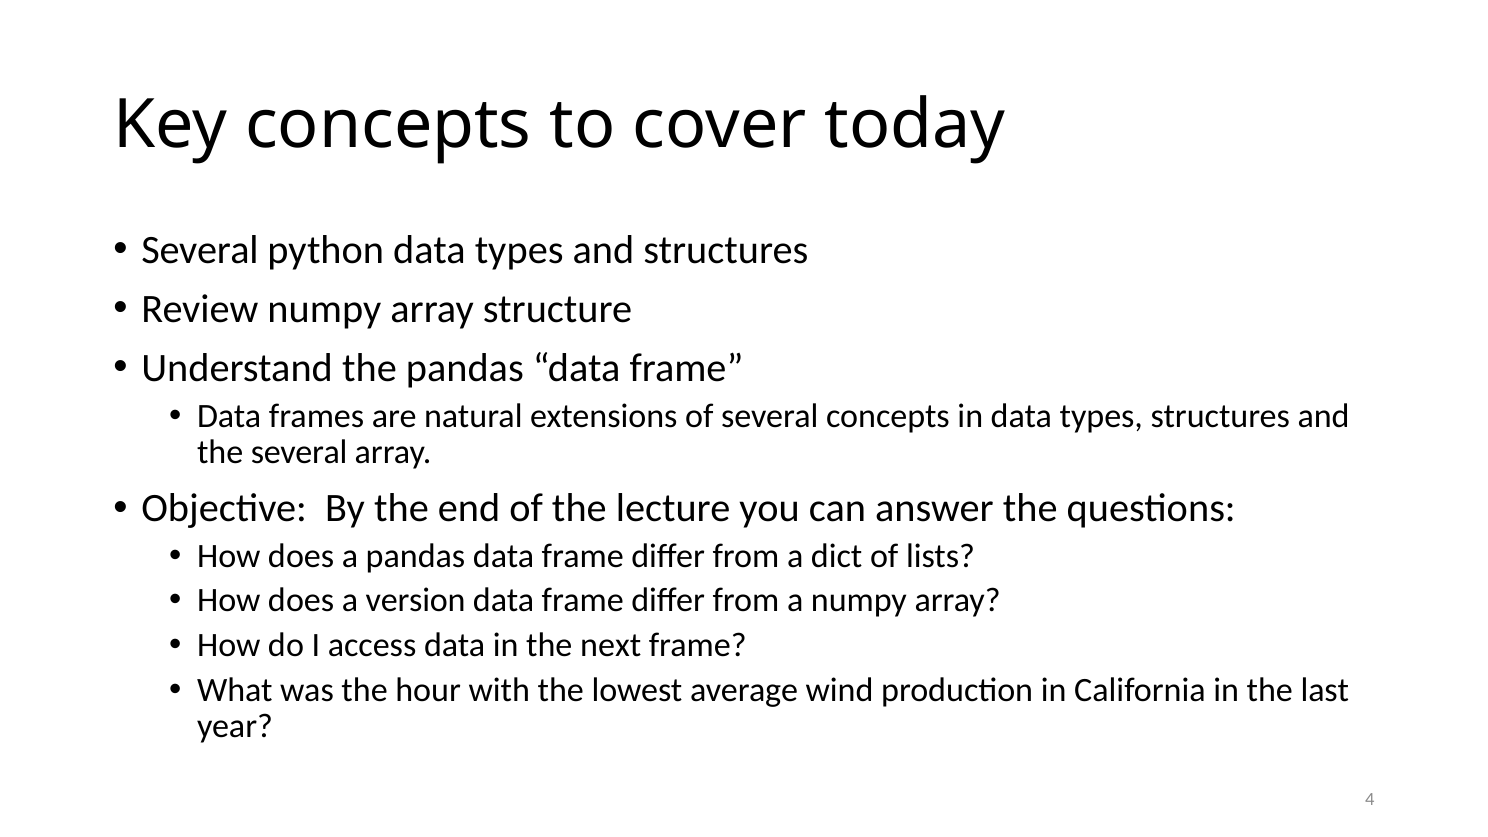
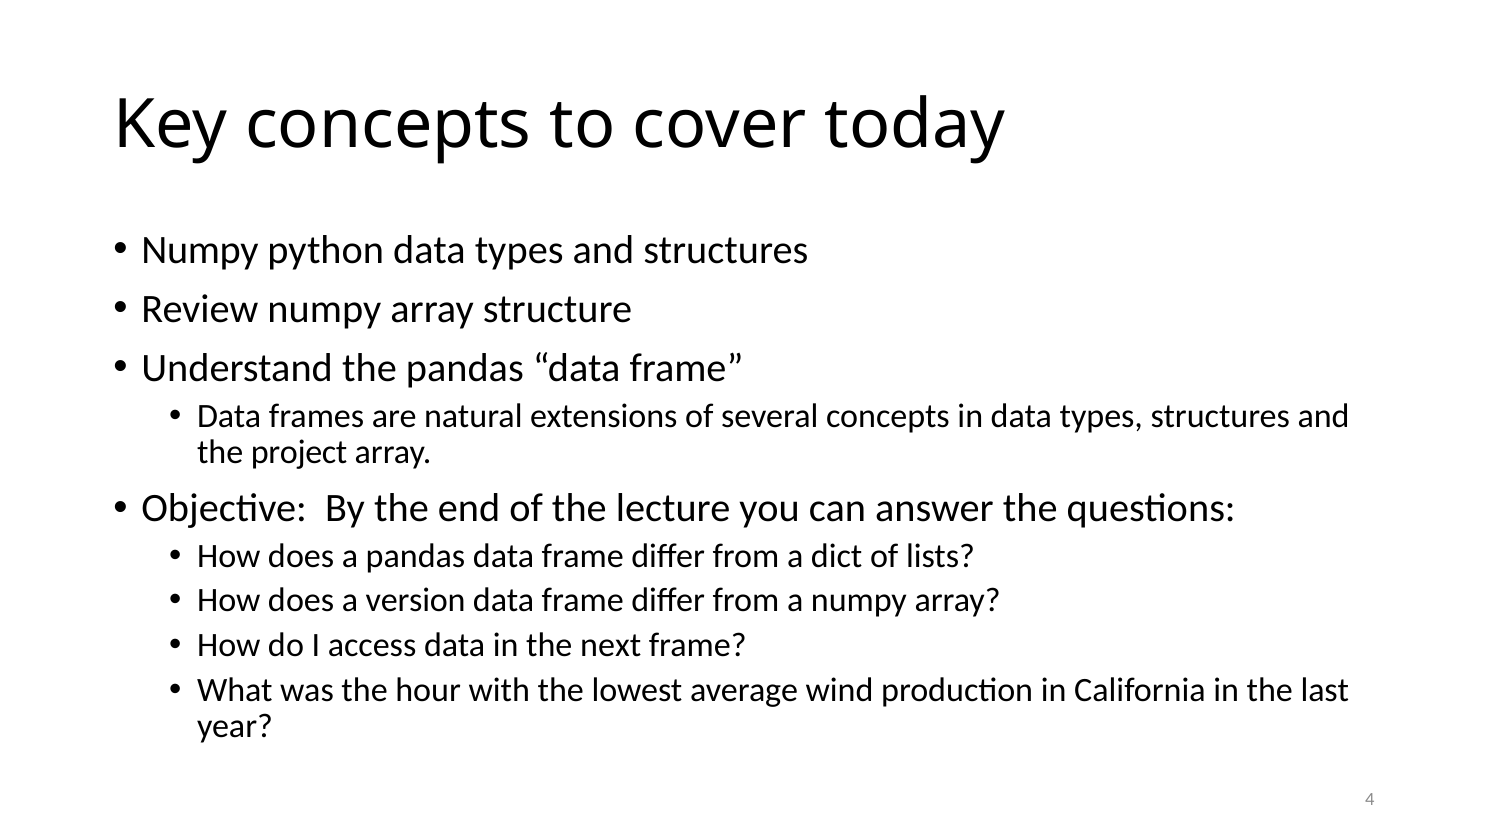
Several at (200, 250): Several -> Numpy
the several: several -> project
